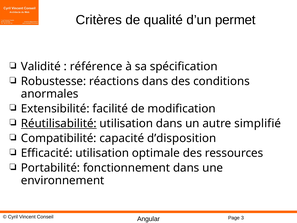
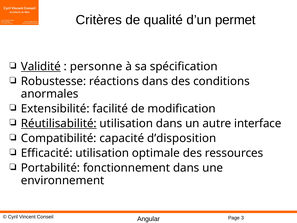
Validité underline: none -> present
référence: référence -> personne
simplifié: simplifié -> interface
